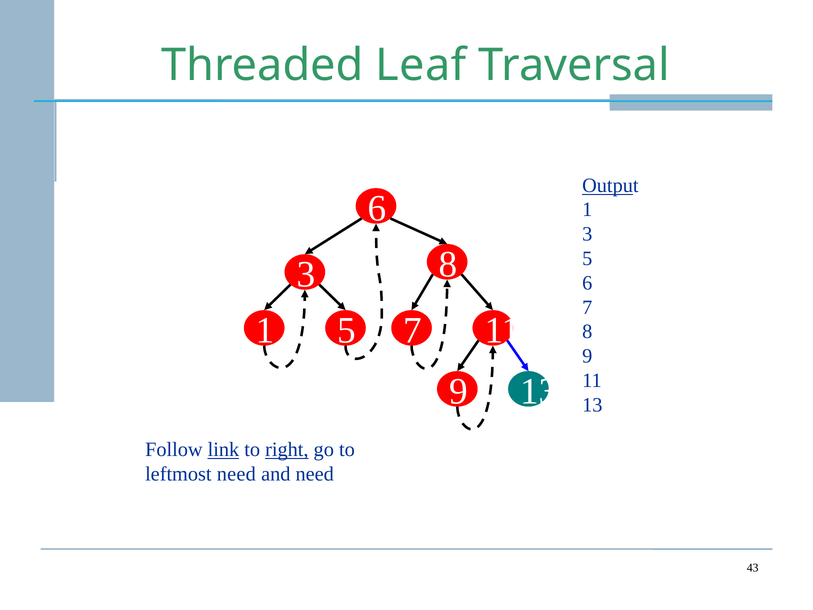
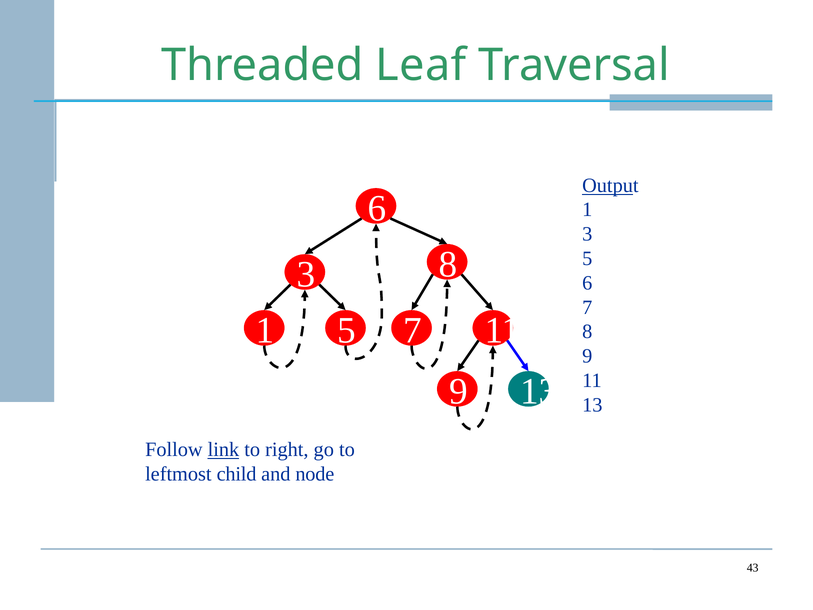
right underline: present -> none
leftmost need: need -> child
and need: need -> node
